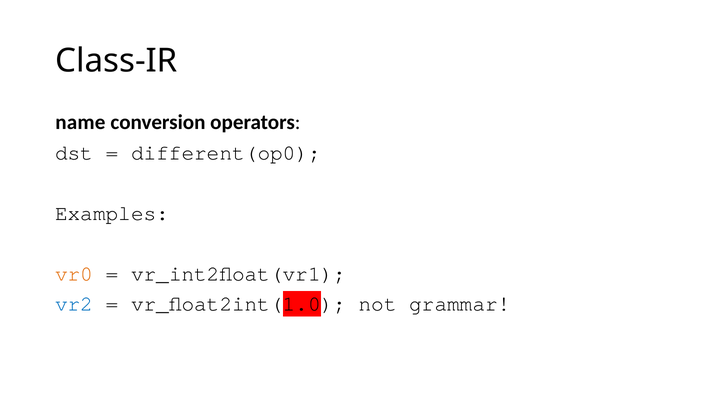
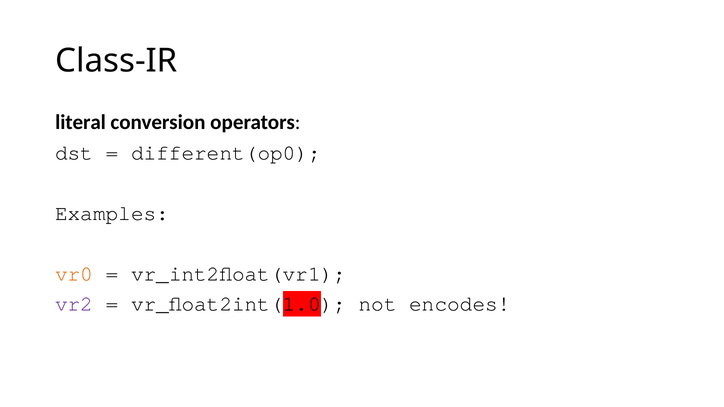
name: name -> literal
vr2 colour: blue -> purple
grammar: grammar -> encodes
